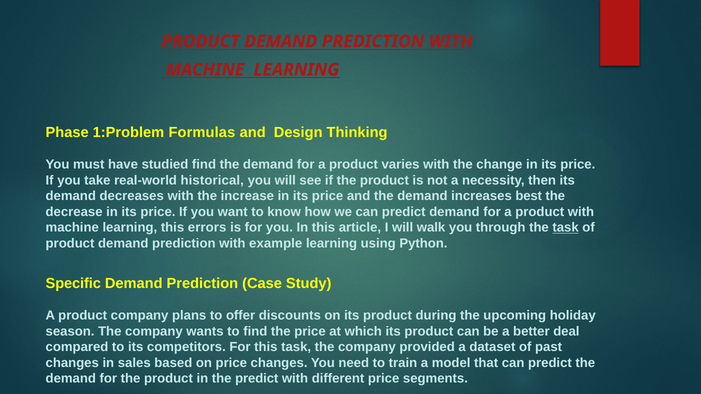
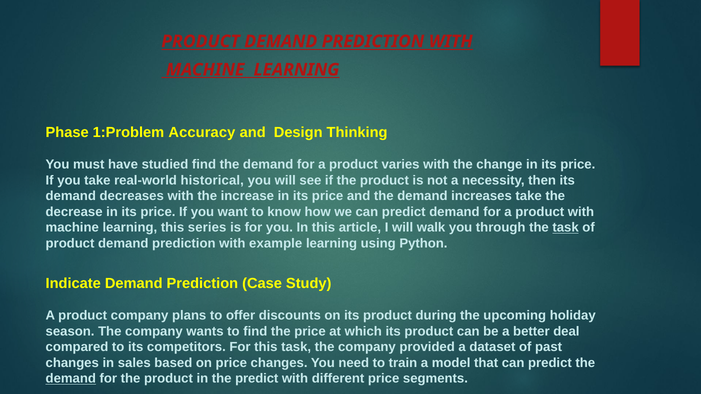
Formulas: Formulas -> Accuracy
increases best: best -> take
errors: errors -> series
Specific: Specific -> Indicate
demand at (71, 379) underline: none -> present
